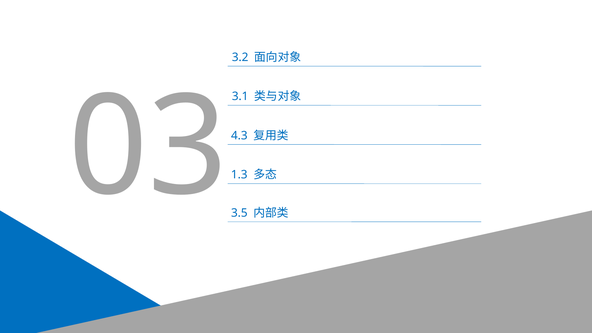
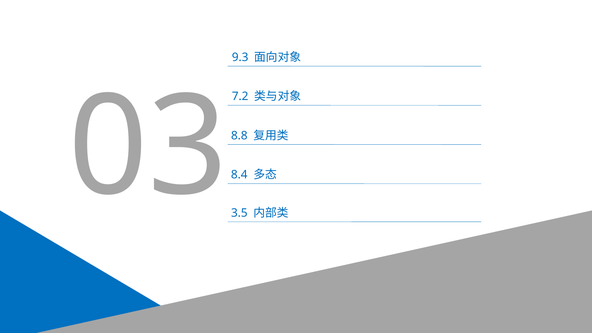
3.2: 3.2 -> 9.3
3.1: 3.1 -> 7.2
4.3: 4.3 -> 8.8
1.3: 1.3 -> 8.4
